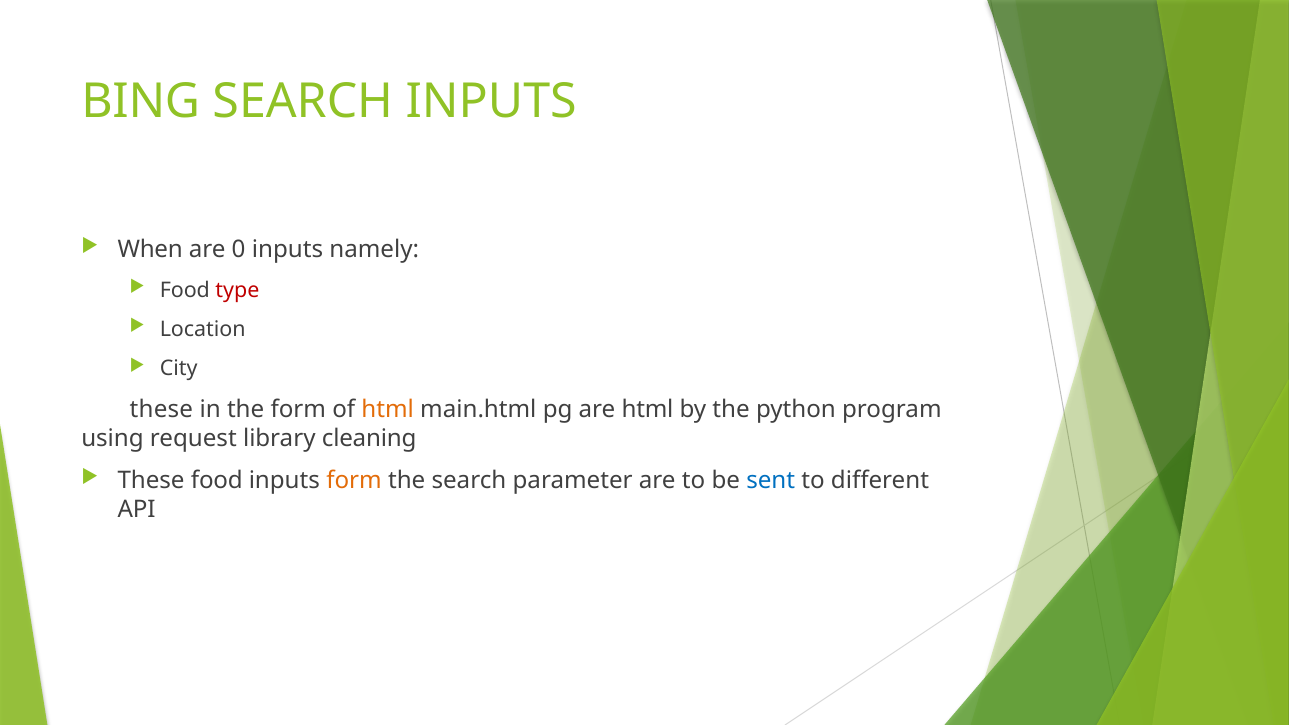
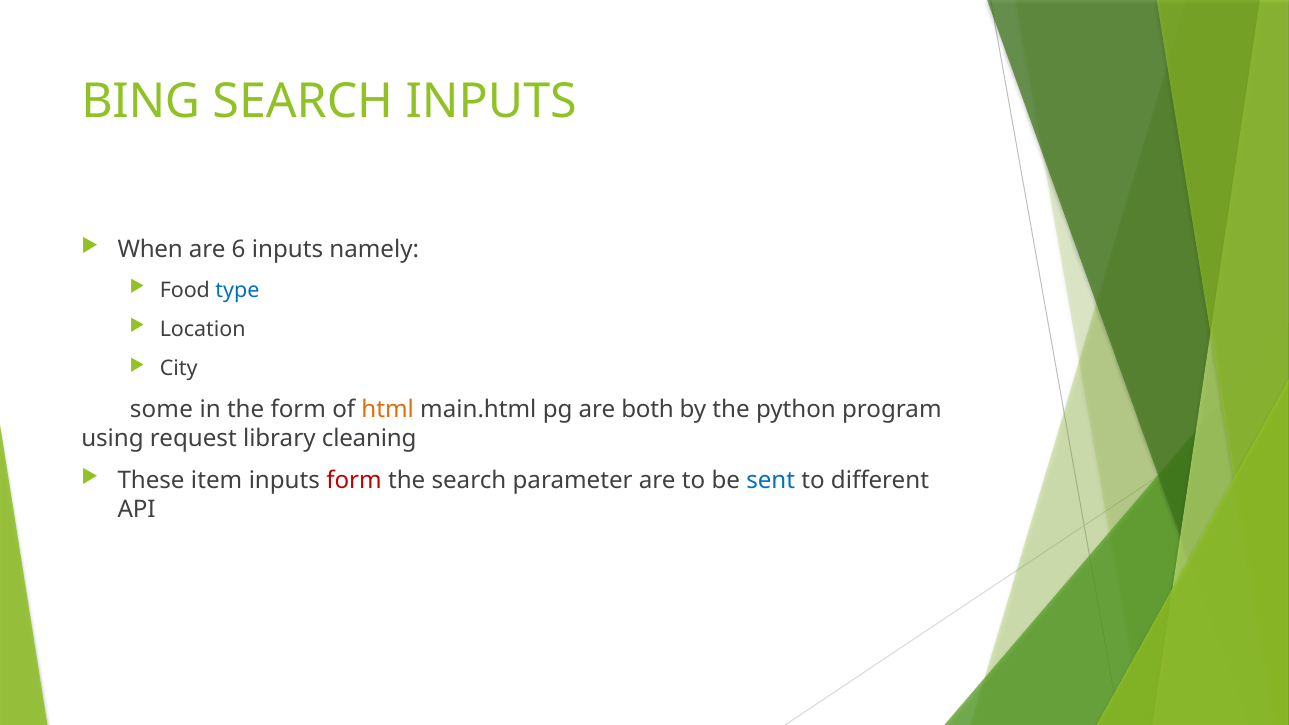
0: 0 -> 6
type colour: red -> blue
these at (161, 410): these -> some
are html: html -> both
These food: food -> item
form at (354, 481) colour: orange -> red
